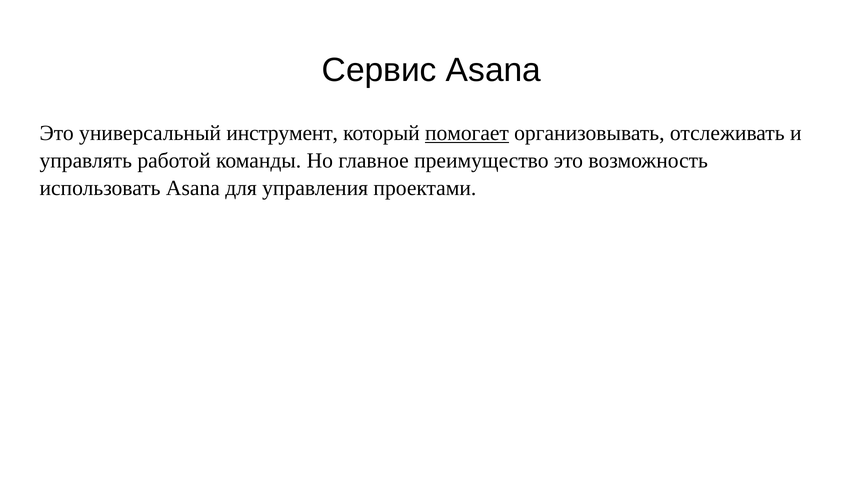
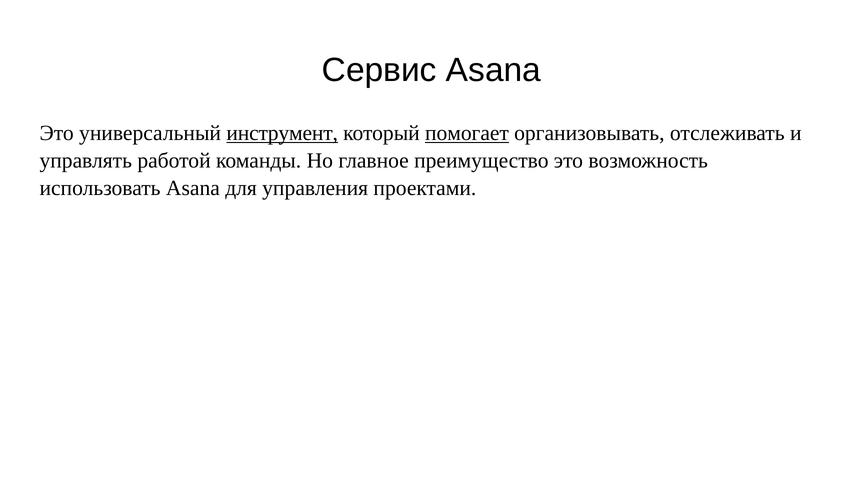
инструмент underline: none -> present
